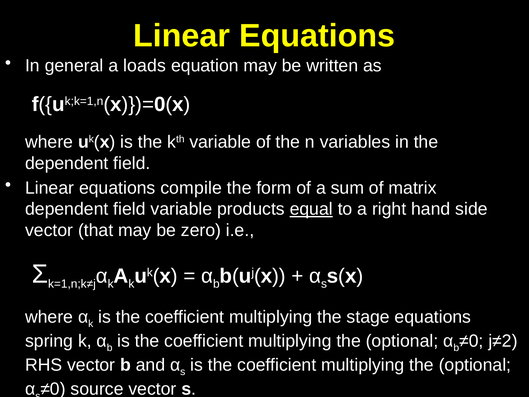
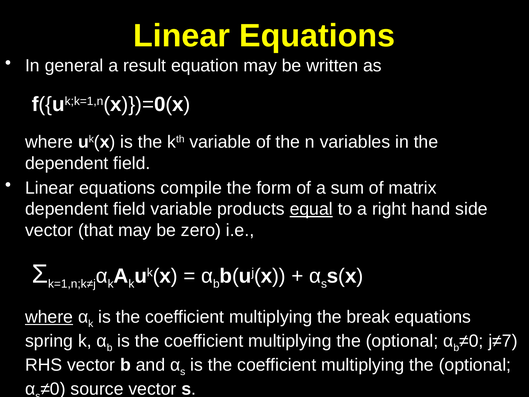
loads: loads -> result
where at (49, 317) underline: none -> present
stage: stage -> break
j≠2: j≠2 -> j≠7
